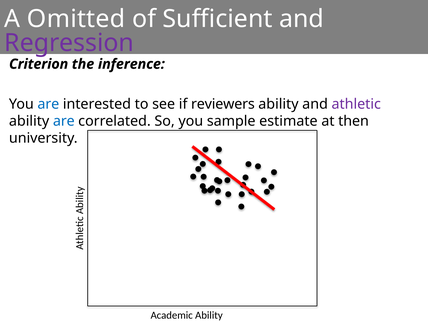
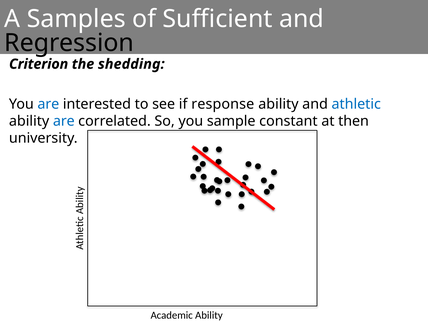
Omitted: Omitted -> Samples
Regression colour: purple -> black
inference: inference -> shedding
reviewers: reviewers -> response
athletic colour: purple -> blue
estimate: estimate -> constant
